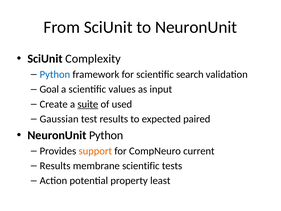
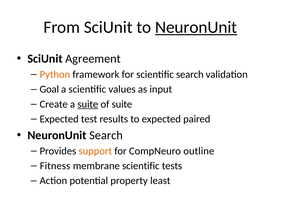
NeuronUnit at (196, 27) underline: none -> present
Complexity: Complexity -> Agreement
Python at (55, 74) colour: blue -> orange
of used: used -> suite
Gaussian at (59, 119): Gaussian -> Expected
NeuronUnit Python: Python -> Search
current: current -> outline
Results at (55, 166): Results -> Fitness
